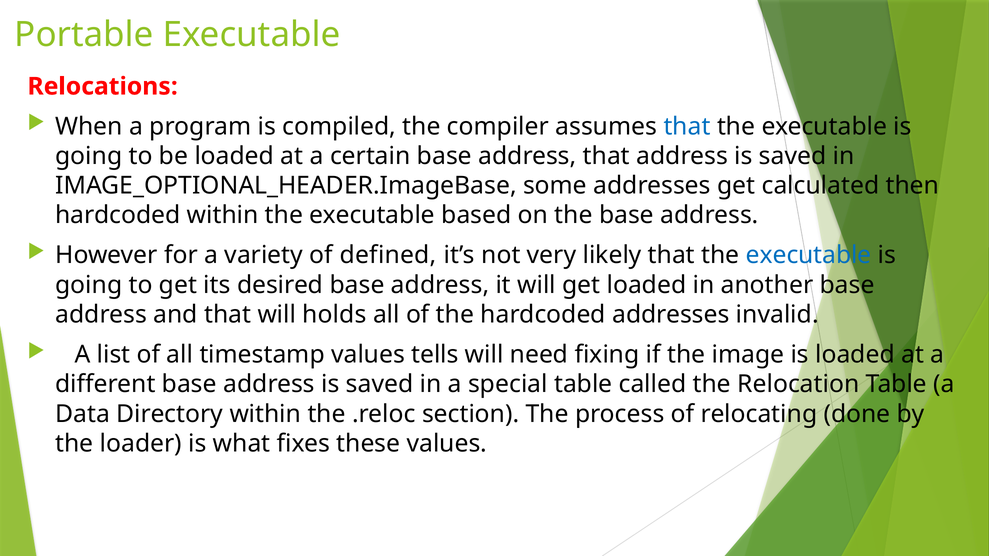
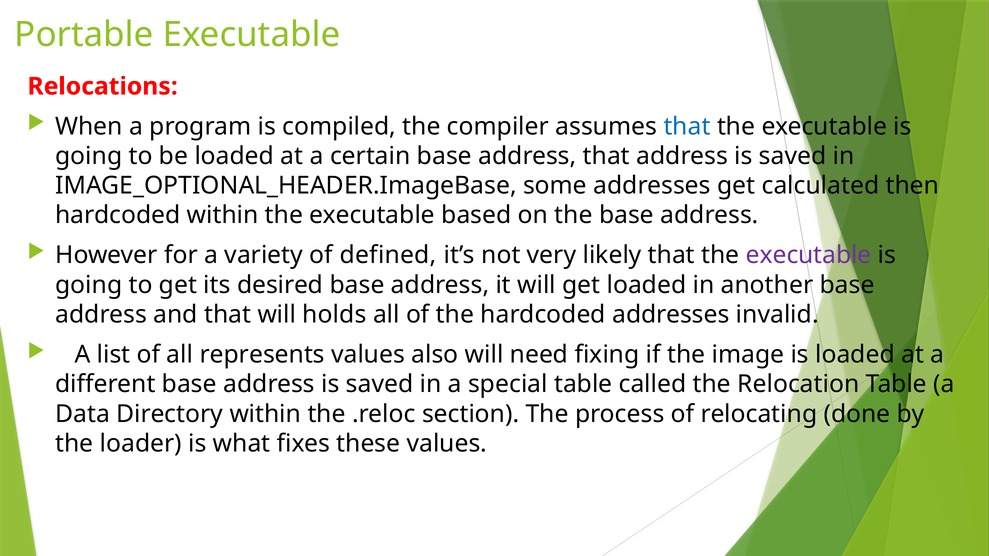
executable at (809, 255) colour: blue -> purple
timestamp: timestamp -> represents
tells: tells -> also
